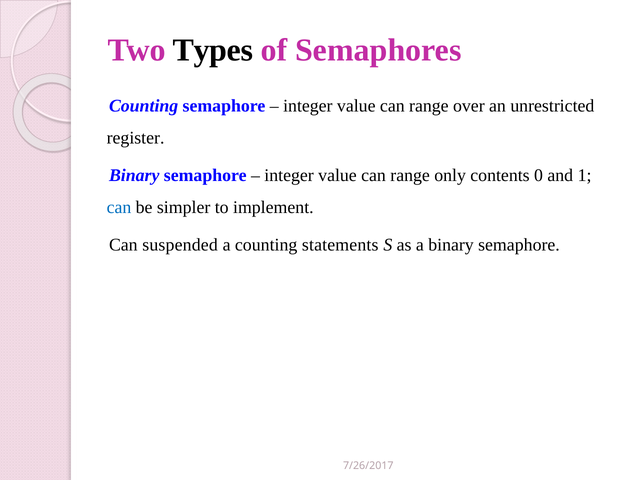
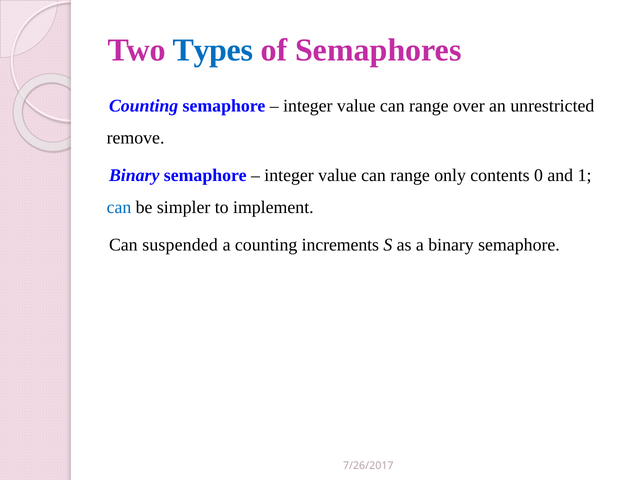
Types colour: black -> blue
register: register -> remove
statements: statements -> increments
